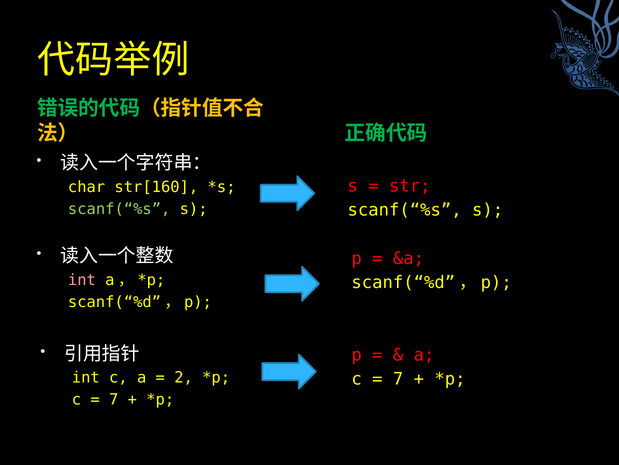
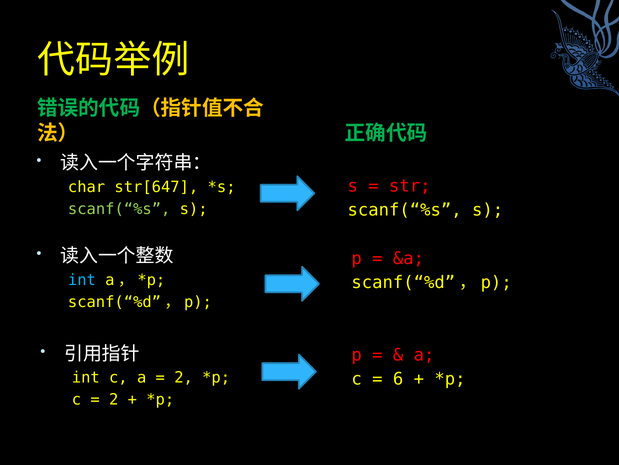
str[160: str[160 -> str[647
int at (82, 280) colour: pink -> light blue
7 at (398, 378): 7 -> 6
7 at (114, 399): 7 -> 2
